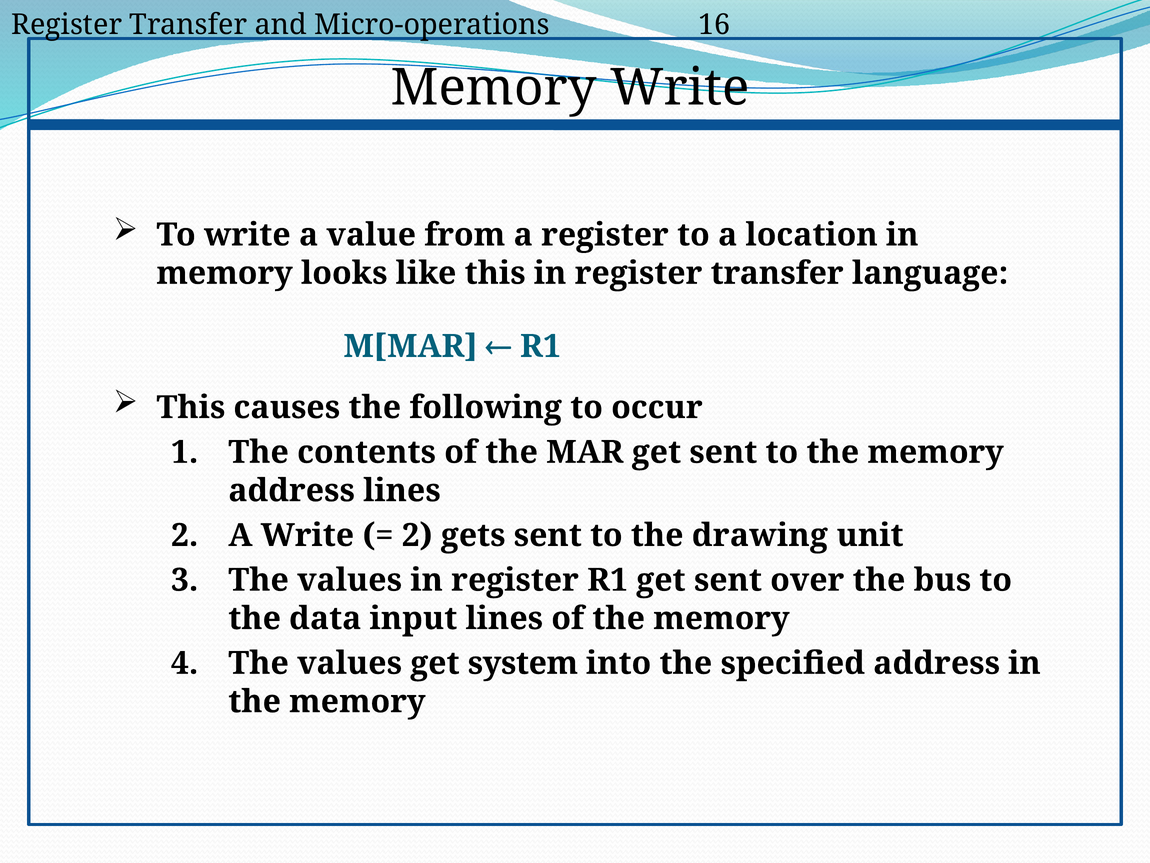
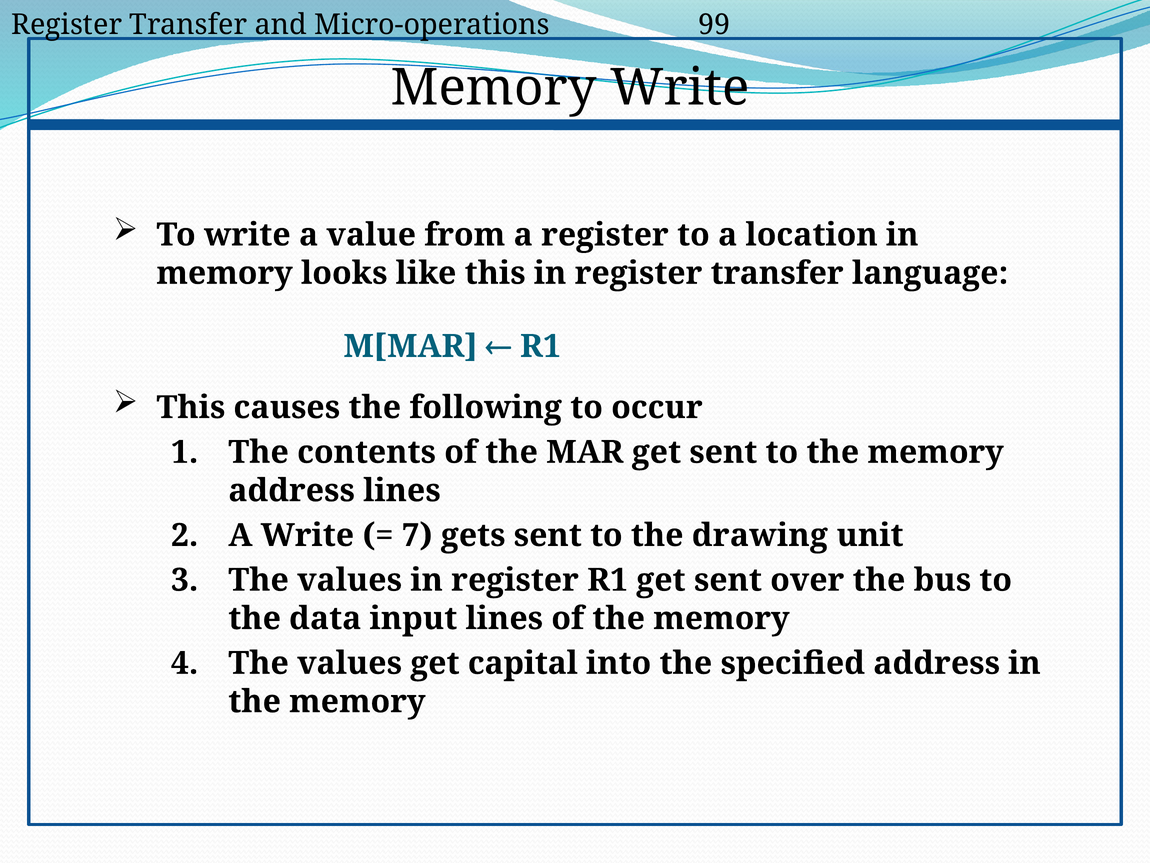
16: 16 -> 99
2 at (417, 535): 2 -> 7
system: system -> capital
